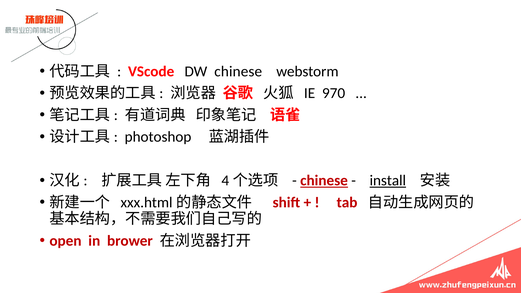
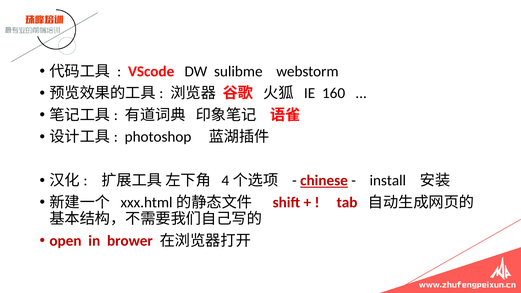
DW chinese: chinese -> sulibme
970: 970 -> 160
install underline: present -> none
